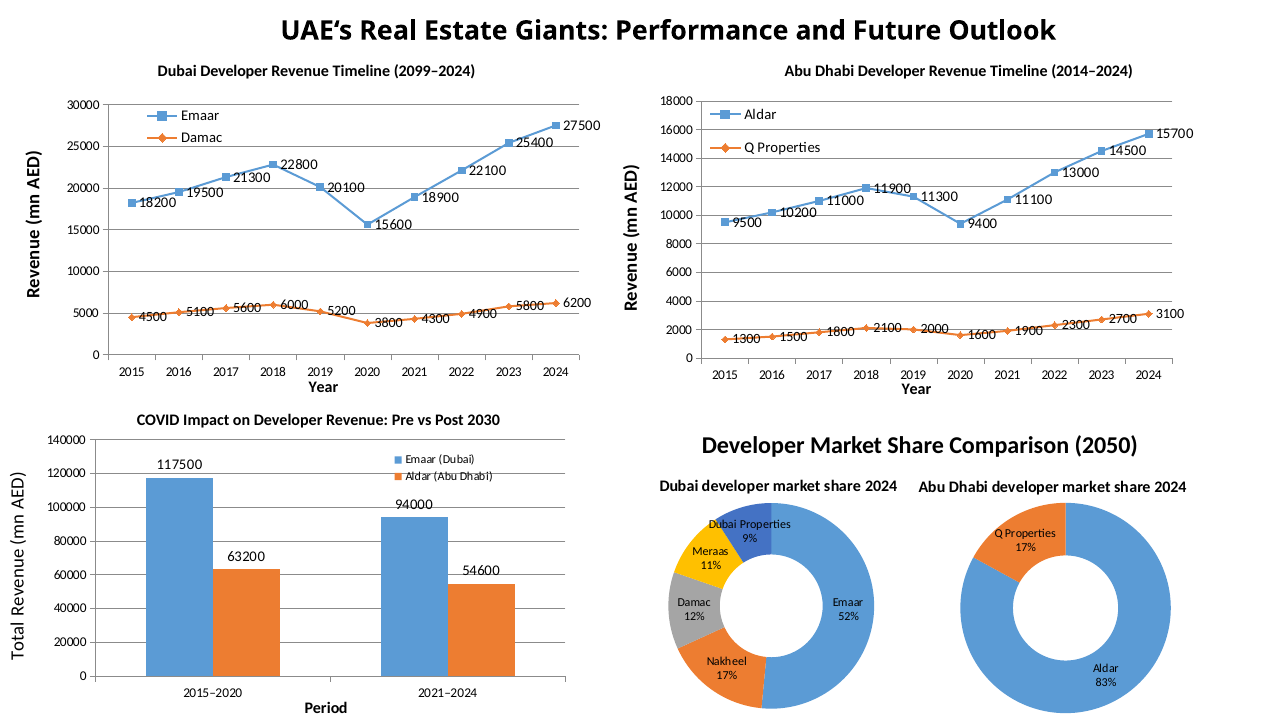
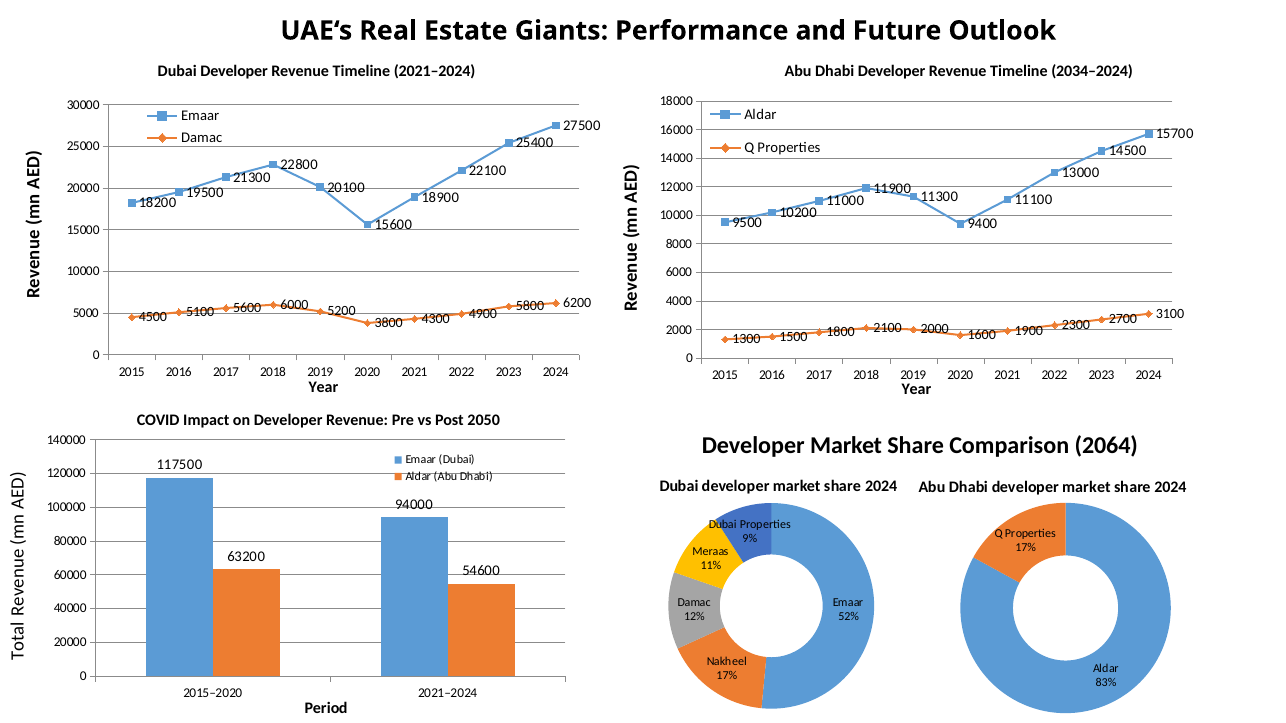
2014–2024: 2014–2024 -> 2034–2024
Timeline 2099–2024: 2099–2024 -> 2021–2024
2030: 2030 -> 2050
2050: 2050 -> 2064
